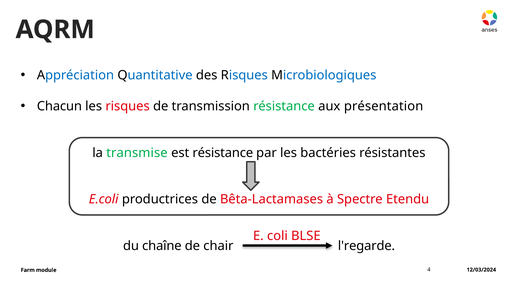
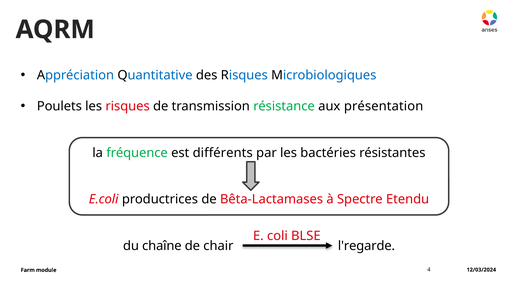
Chacun: Chacun -> Poulets
transmise: transmise -> fréquence
est résistance: résistance -> différents
